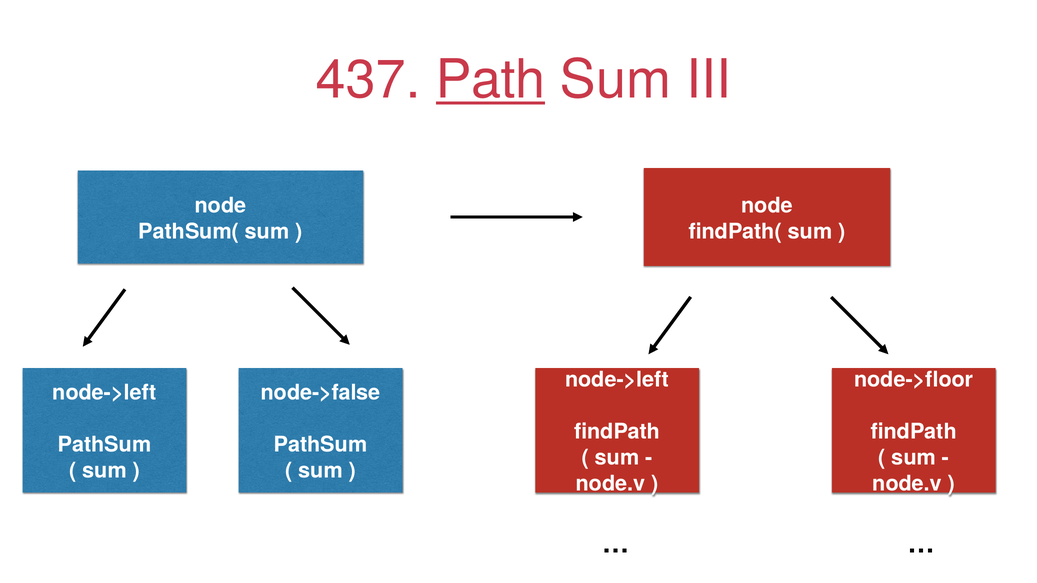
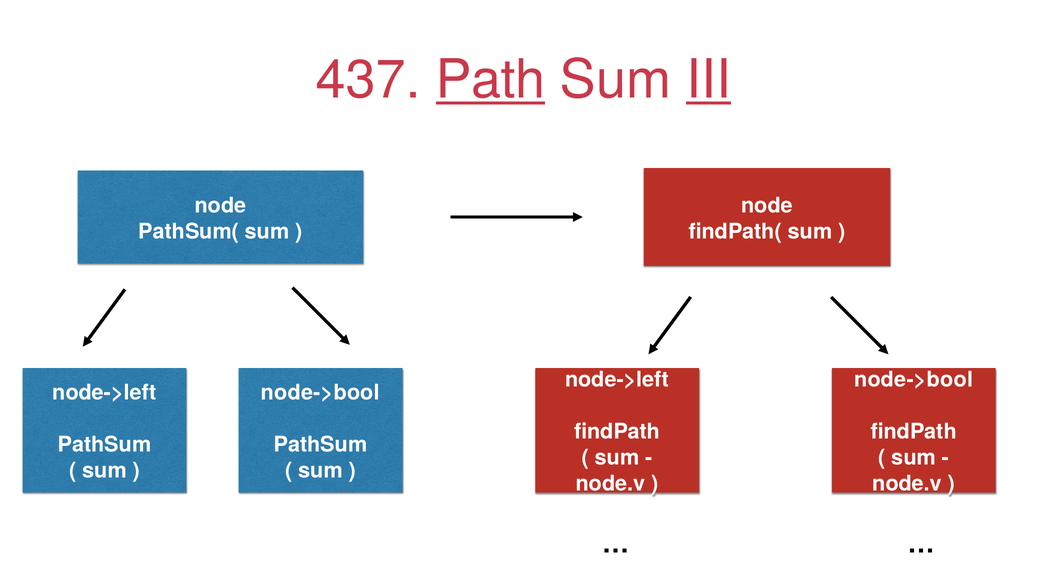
III underline: none -> present
node->floor at (914, 380): node->floor -> node->bool
node->false at (321, 393): node->false -> node->bool
